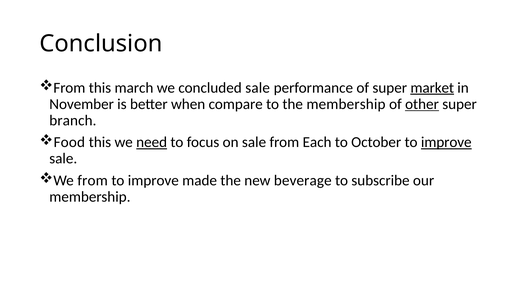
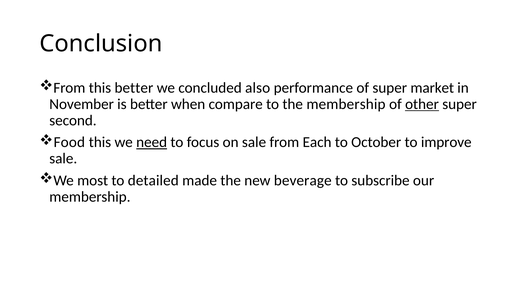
this march: march -> better
concluded sale: sale -> also
market underline: present -> none
branch: branch -> second
improve at (446, 142) underline: present -> none
We from: from -> most
improve at (153, 180): improve -> detailed
